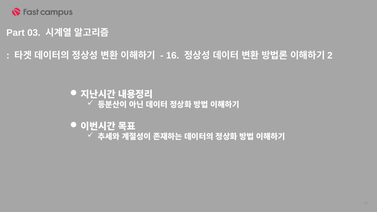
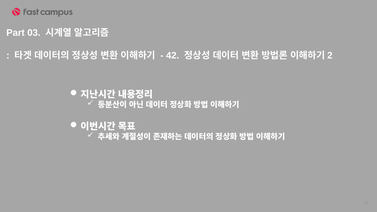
16: 16 -> 42
